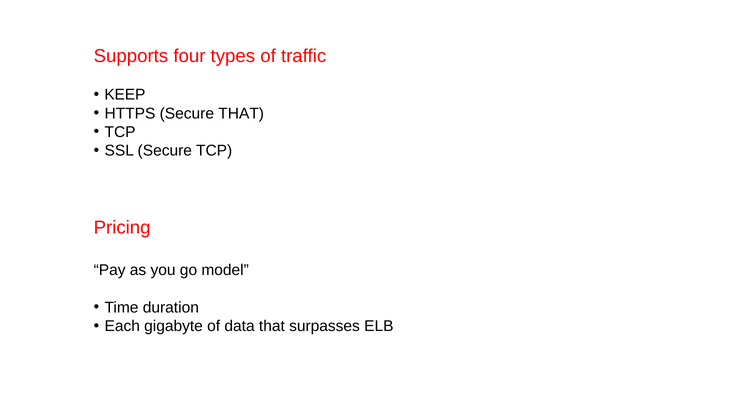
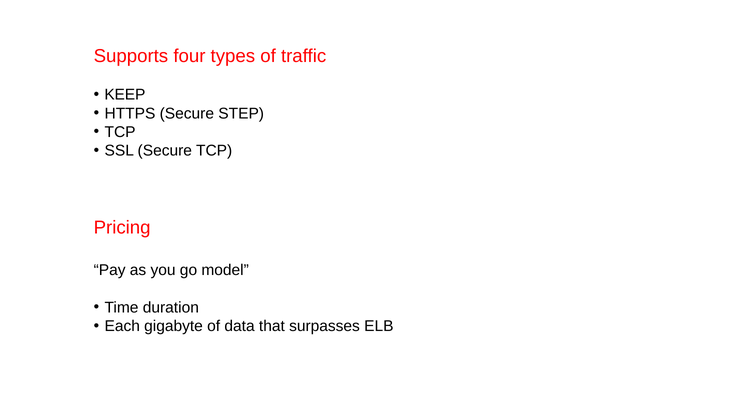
Secure THAT: THAT -> STEP
